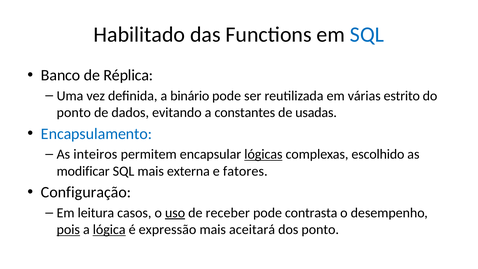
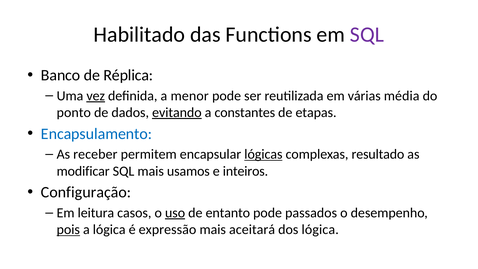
SQL at (367, 35) colour: blue -> purple
vez underline: none -> present
binário: binário -> menor
estrito: estrito -> média
evitando underline: none -> present
usadas: usadas -> etapas
inteiros: inteiros -> receber
escolhido: escolhido -> resultado
externa: externa -> usamos
fatores: fatores -> inteiros
receber: receber -> entanto
contrasta: contrasta -> passados
lógica at (109, 230) underline: present -> none
dos ponto: ponto -> lógica
